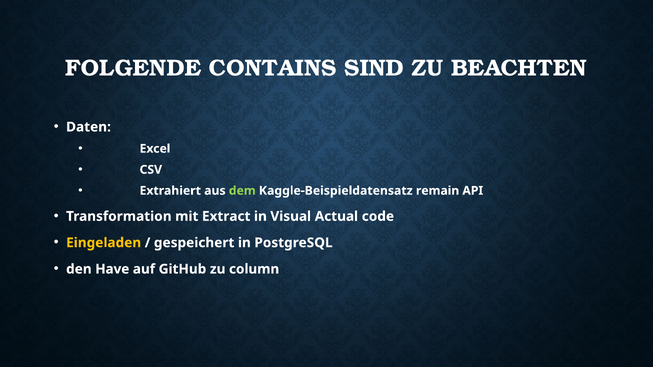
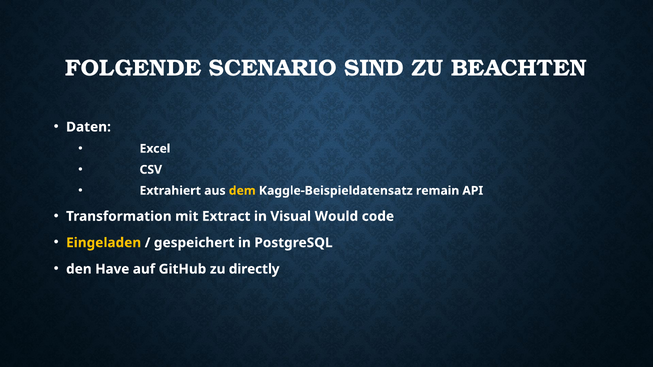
CONTAINS: CONTAINS -> SCENARIO
dem colour: light green -> yellow
Actual: Actual -> Would
column: column -> directly
